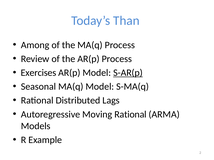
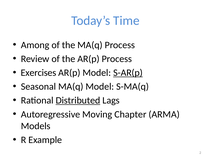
Than: Than -> Time
Distributed underline: none -> present
Moving Rational: Rational -> Chapter
